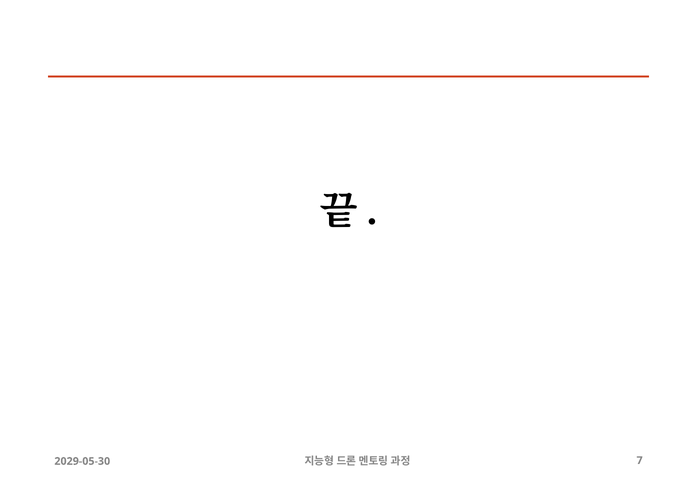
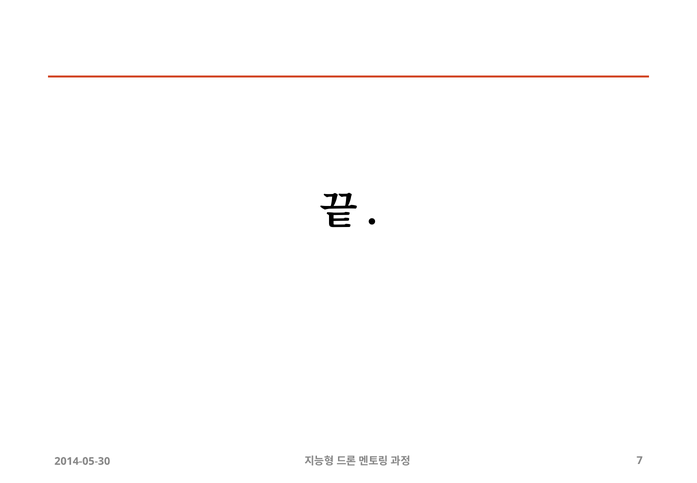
2029-05-30: 2029-05-30 -> 2014-05-30
